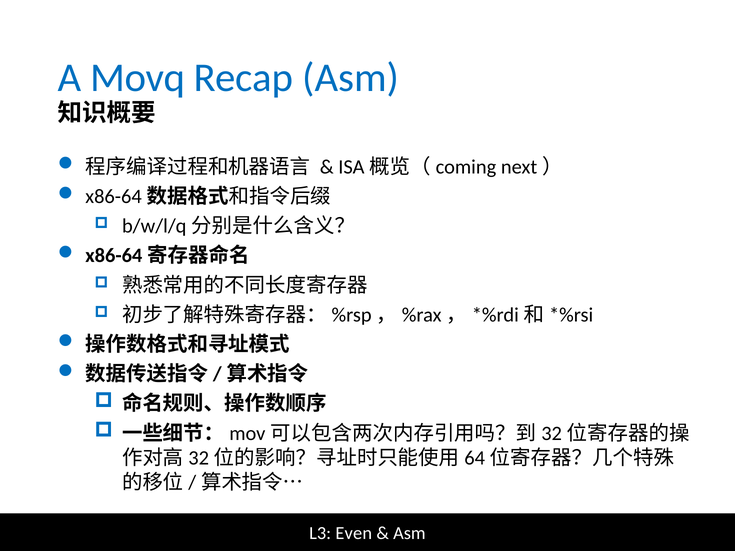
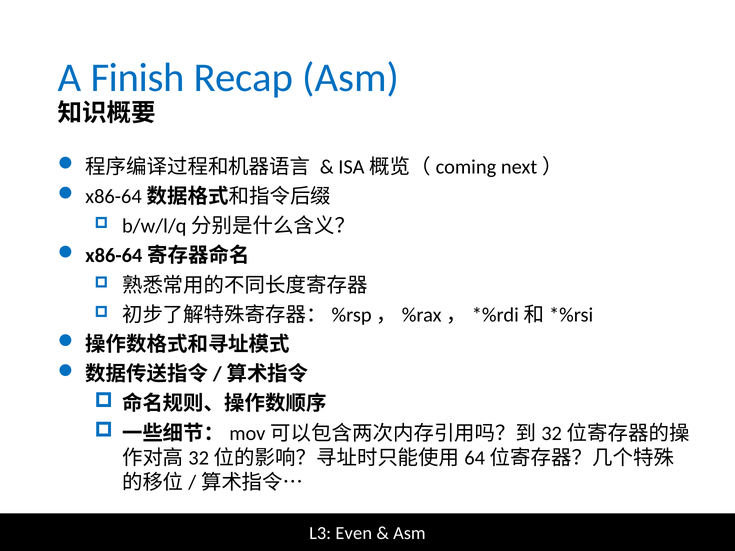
Movq: Movq -> Finish
